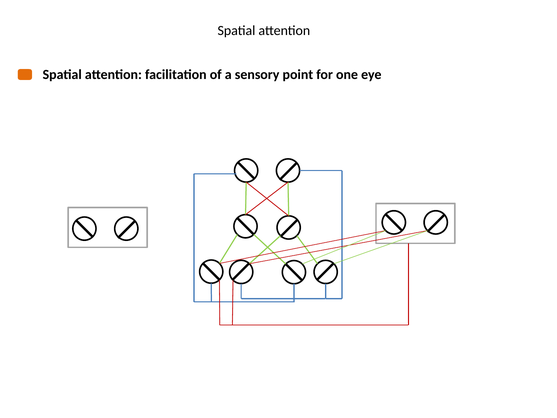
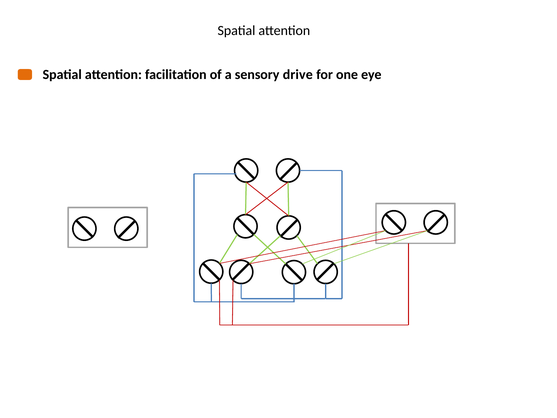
point: point -> drive
